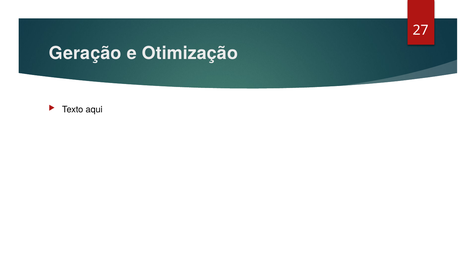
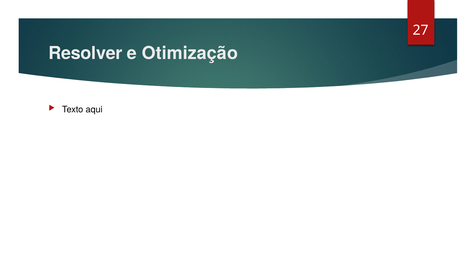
Geração: Geração -> Resolver
